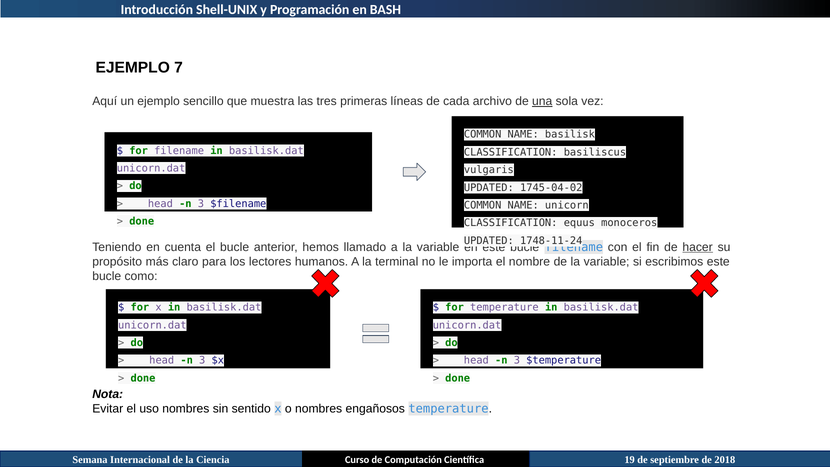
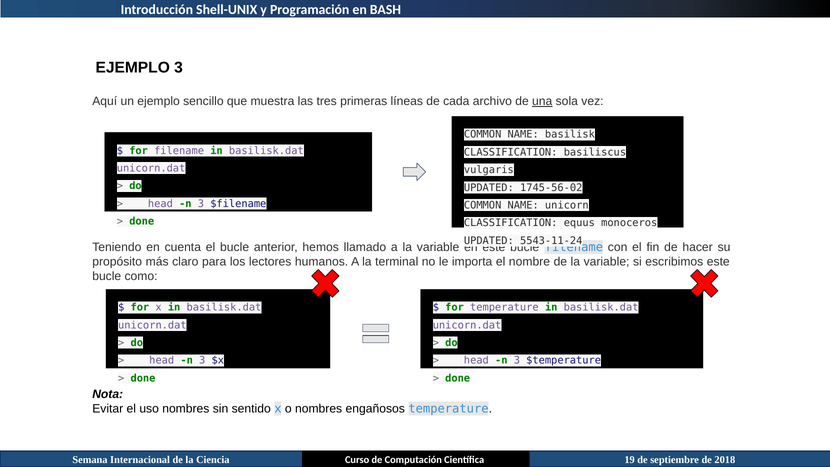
EJEMPLO 7: 7 -> 3
1745-04-02: 1745-04-02 -> 1745-56-02
1748-11-24: 1748-11-24 -> 5543-11-24
hacer underline: present -> none
